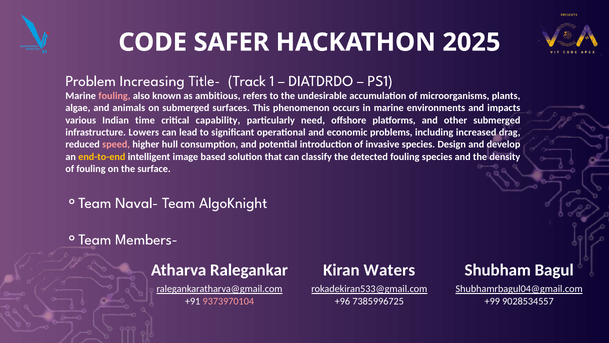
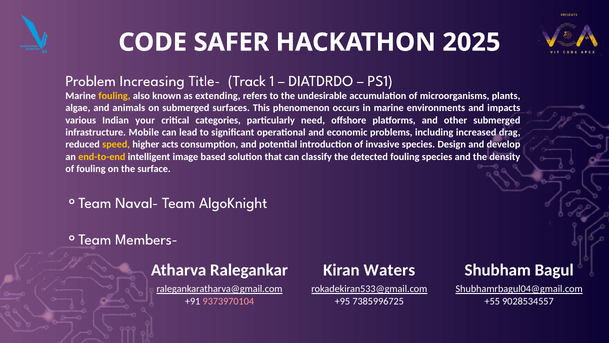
fouling at (114, 96) colour: pink -> yellow
ambitious: ambitious -> extending
time: time -> your
capability: capability -> categories
Lowers: Lowers -> Mobile
speed colour: pink -> yellow
hull: hull -> acts
+96: +96 -> +95
+99: +99 -> +55
